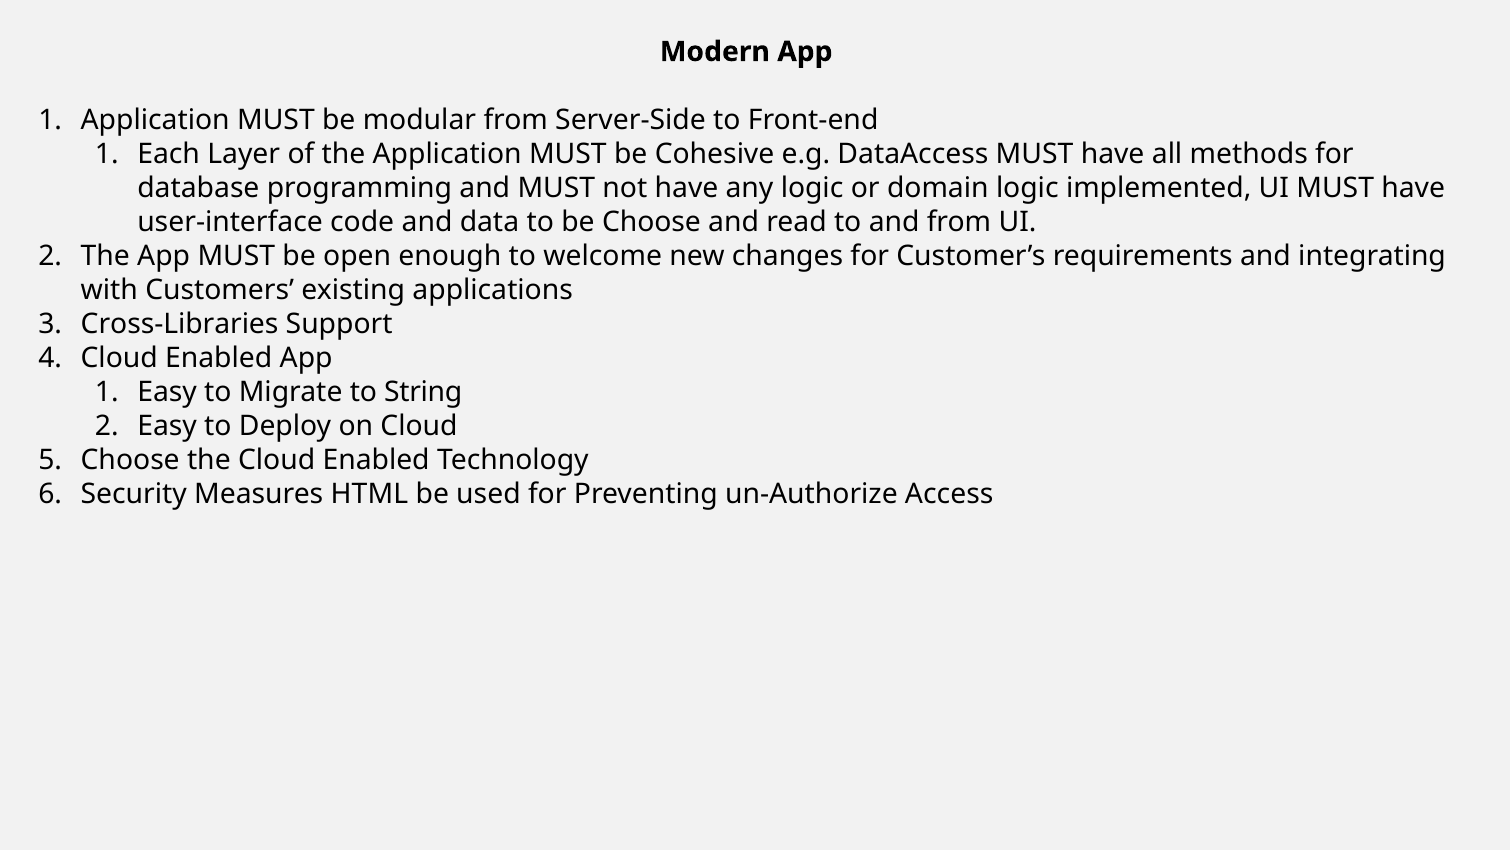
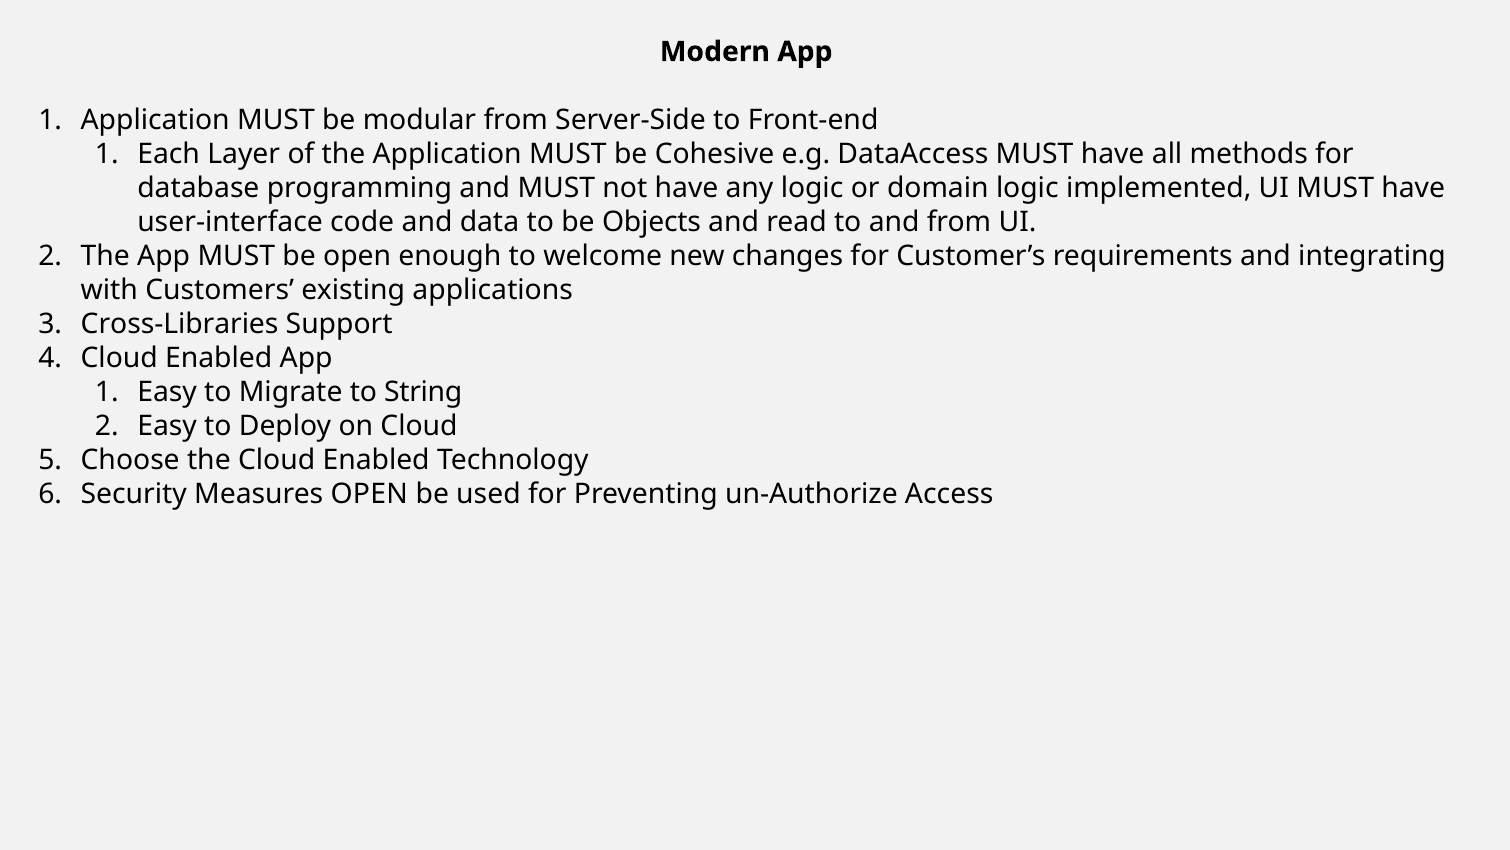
be Choose: Choose -> Objects
Measures HTML: HTML -> OPEN
